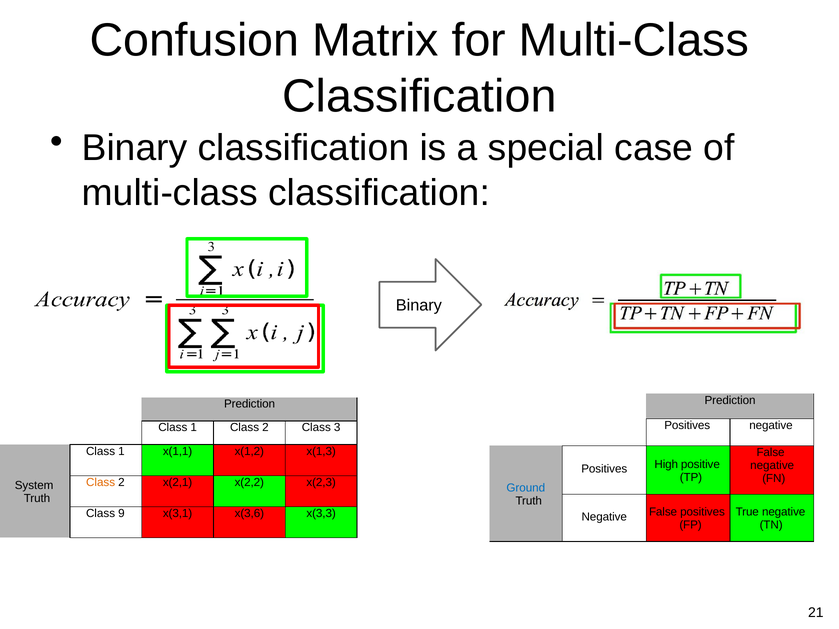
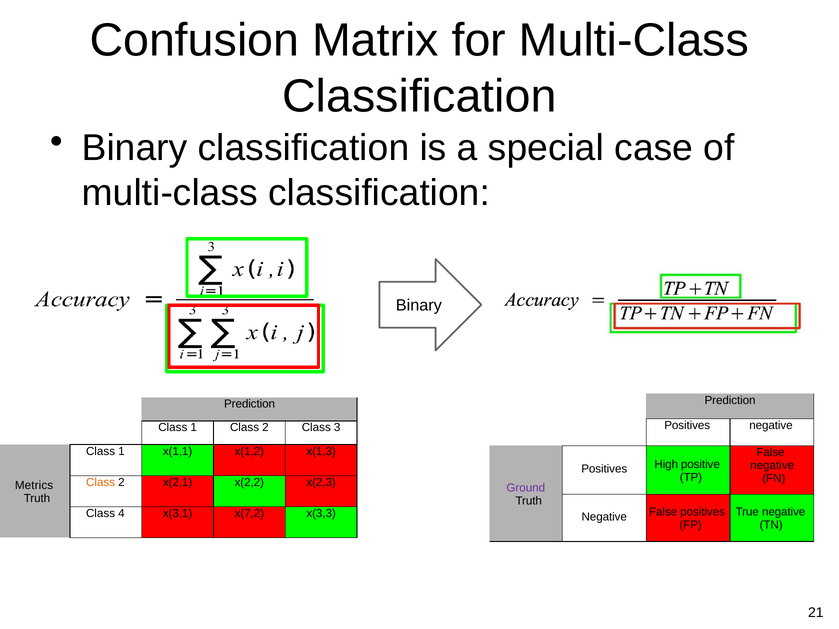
System: System -> Metrics
Ground colour: blue -> purple
9: 9 -> 4
x(3,6: x(3,6 -> x(7,2
